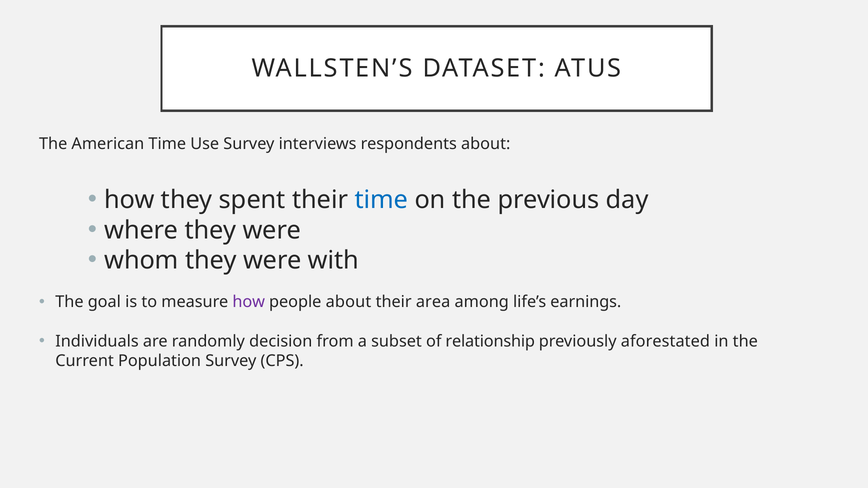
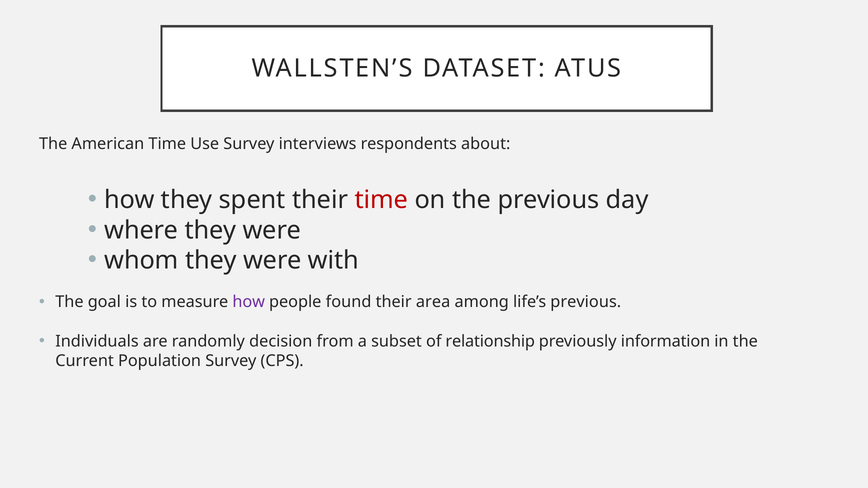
time at (381, 200) colour: blue -> red
people about: about -> found
life’s earnings: earnings -> previous
aforestated: aforestated -> information
